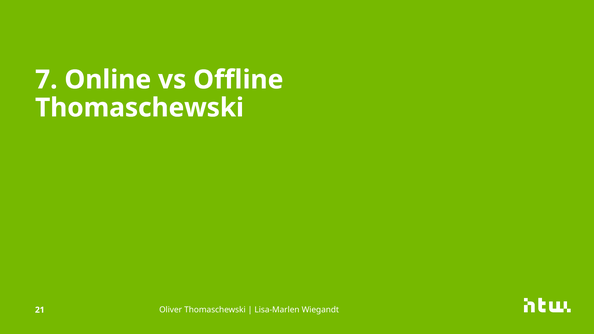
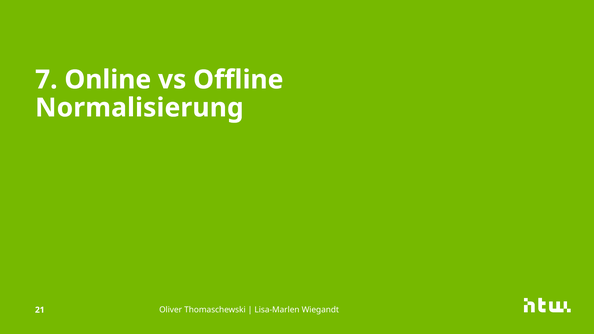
Thomaschewski at (139, 108): Thomaschewski -> Normalisierung
